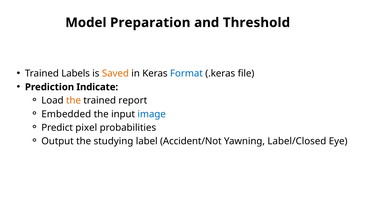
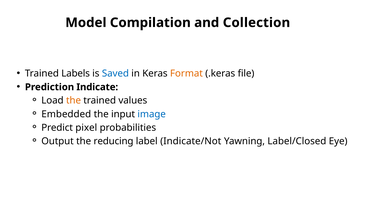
Preparation: Preparation -> Compilation
Threshold: Threshold -> Collection
Saved colour: orange -> blue
Format colour: blue -> orange
report: report -> values
studying: studying -> reducing
Accident/Not: Accident/Not -> Indicate/Not
